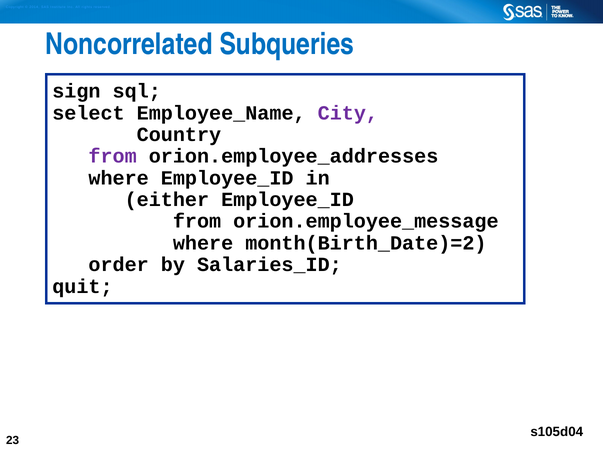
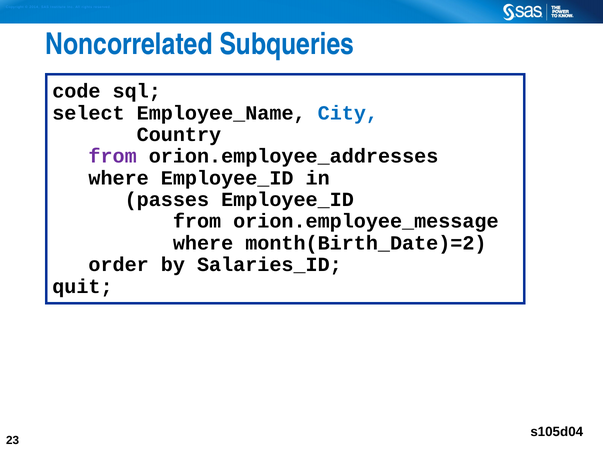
sign: sign -> code
City colour: purple -> blue
either: either -> passes
